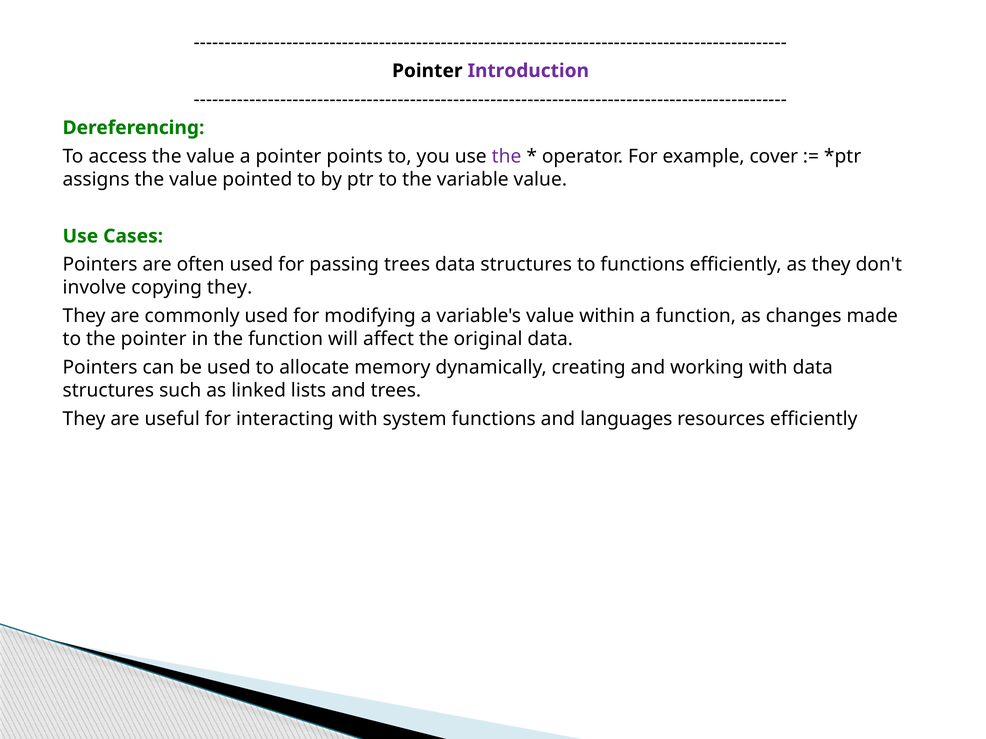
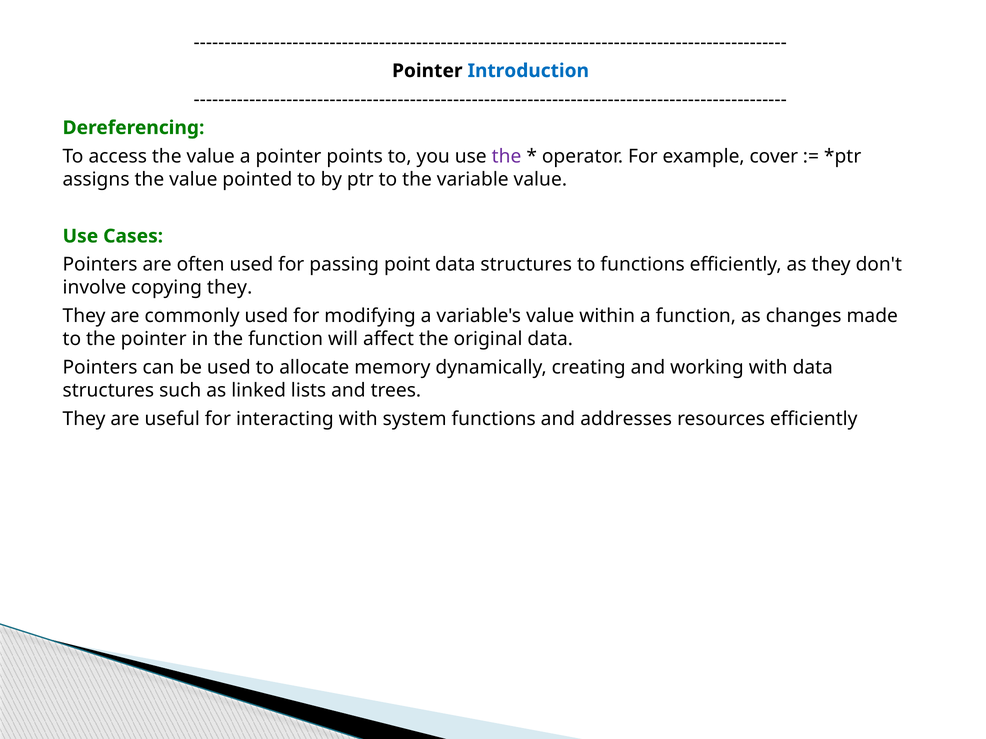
Introduction colour: purple -> blue
passing trees: trees -> point
languages: languages -> addresses
